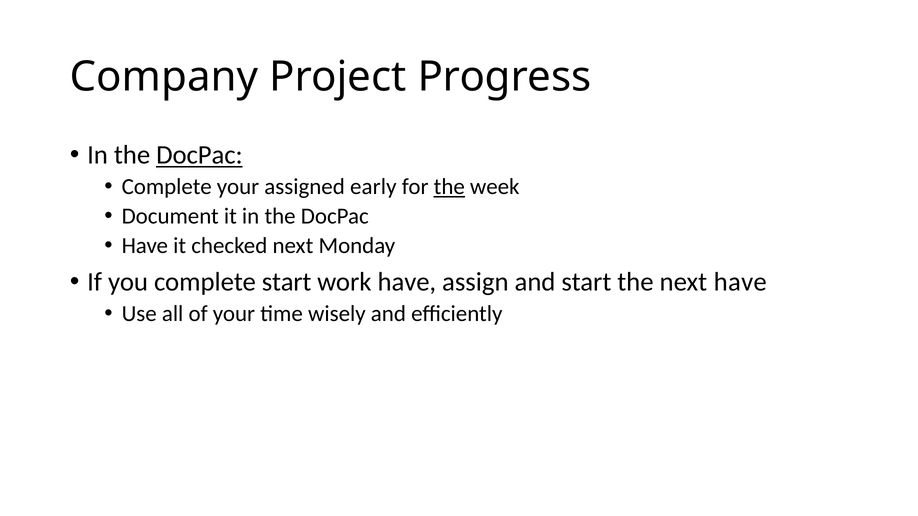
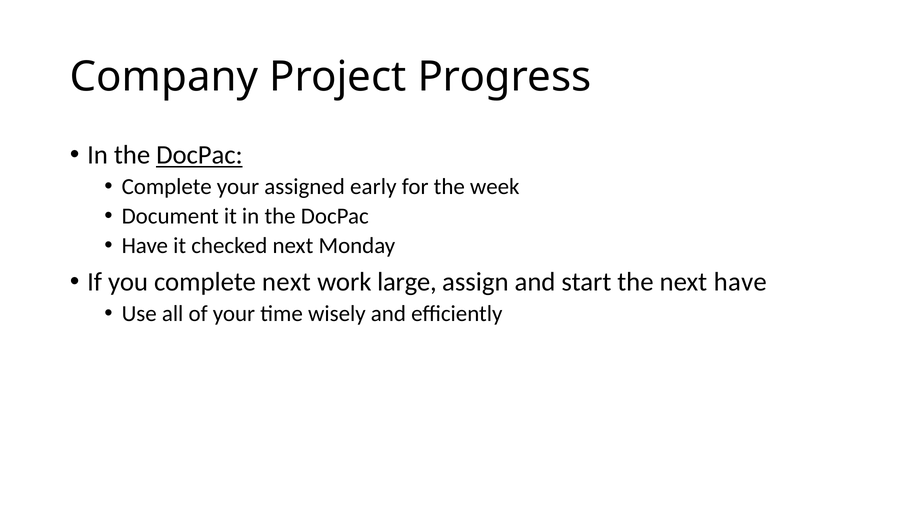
the at (449, 187) underline: present -> none
complete start: start -> next
work have: have -> large
